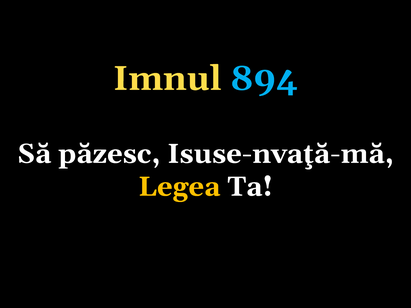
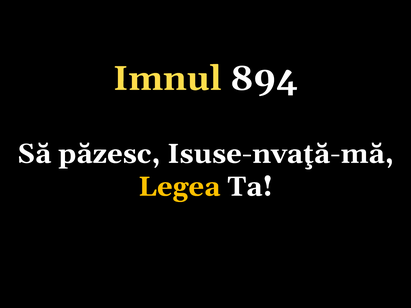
894 colour: light blue -> white
